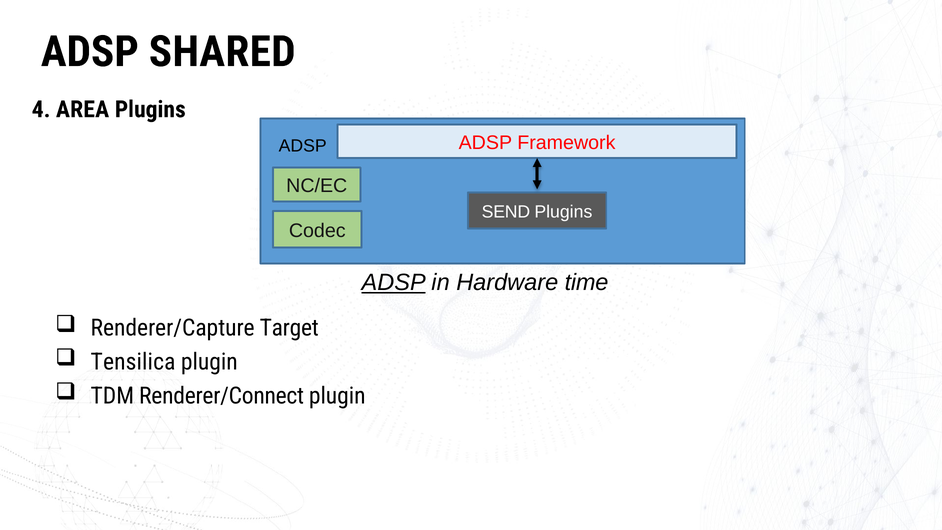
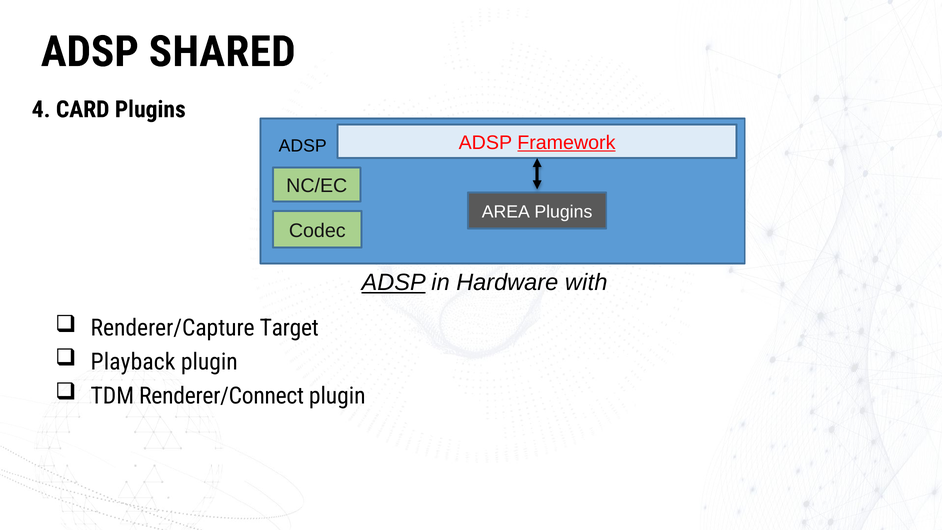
AREA: AREA -> CARD
Framework underline: none -> present
SEND: SEND -> AREA
time: time -> with
Tensilica: Tensilica -> Playback
